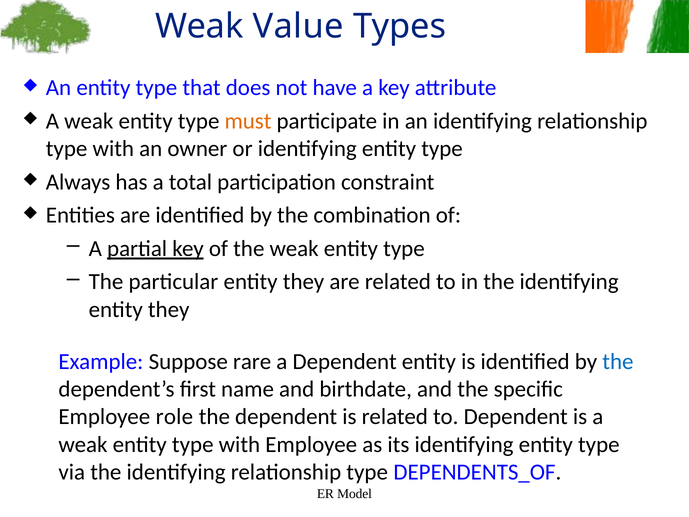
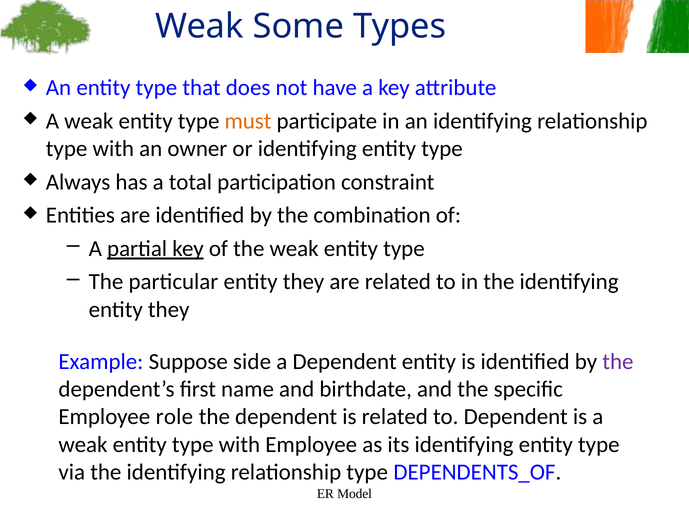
Value: Value -> Some
rare: rare -> side
the at (618, 362) colour: blue -> purple
